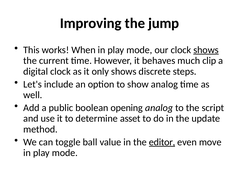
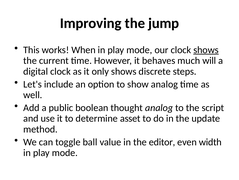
clip: clip -> will
opening: opening -> thought
editor underline: present -> none
move: move -> width
